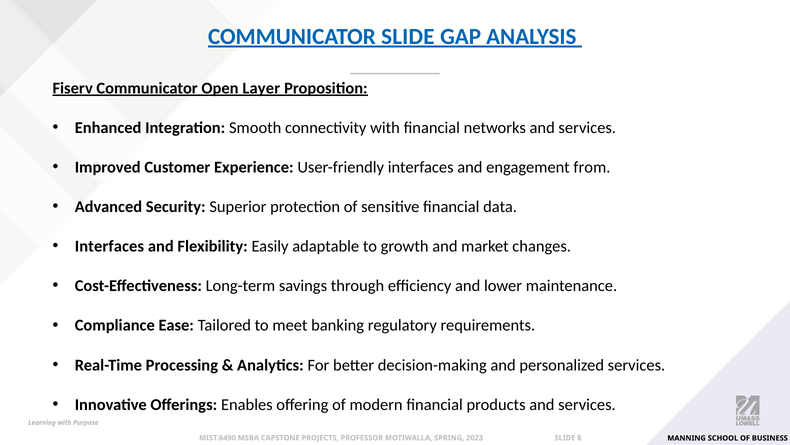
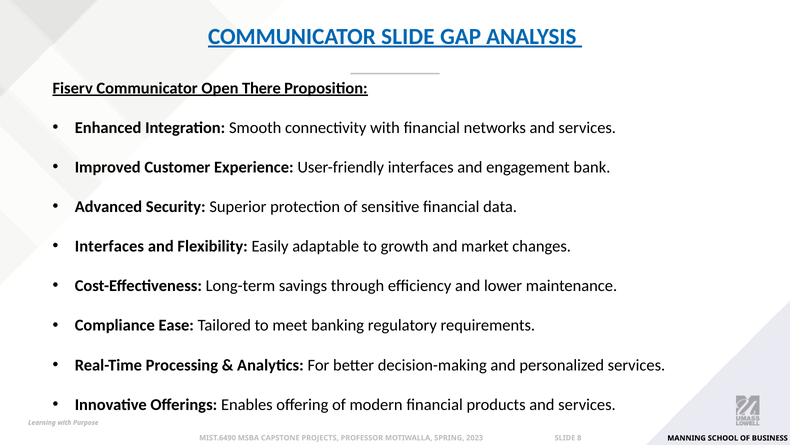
Layer: Layer -> There
from: from -> bank
